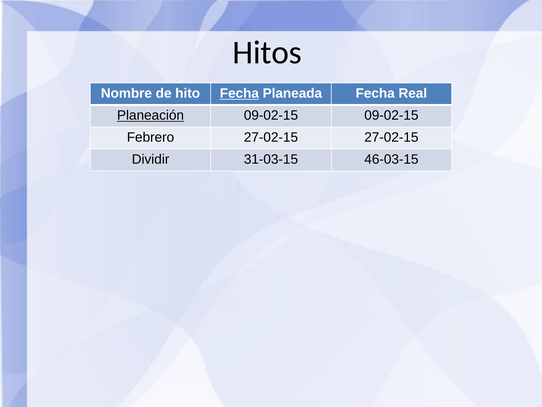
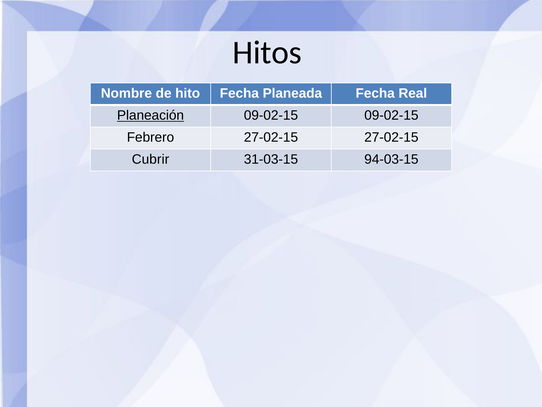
Fecha at (239, 93) underline: present -> none
Dividir: Dividir -> Cubrir
46-03-15: 46-03-15 -> 94-03-15
